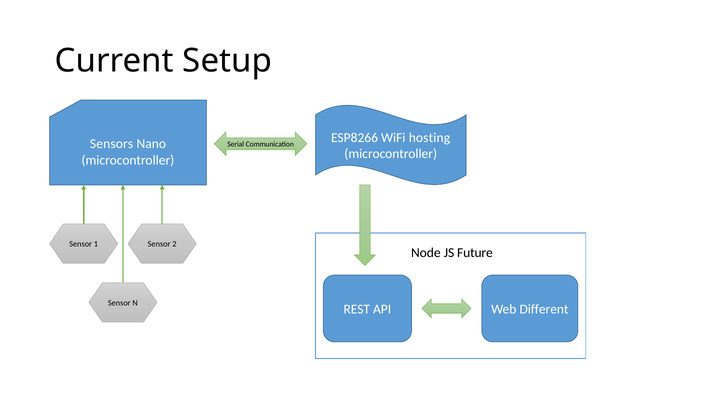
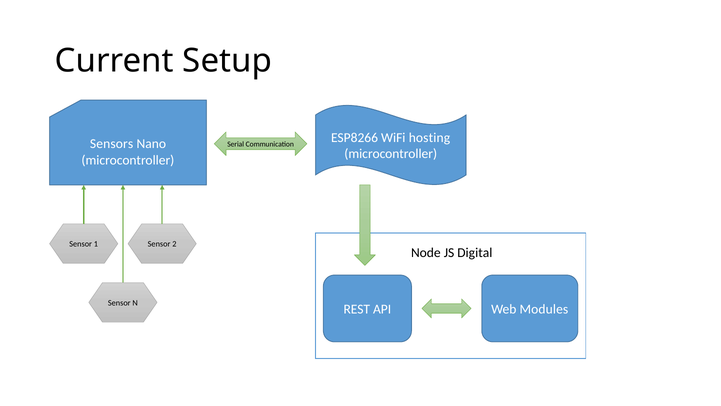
Future: Future -> Digital
Different: Different -> Modules
